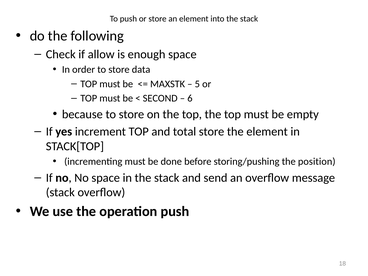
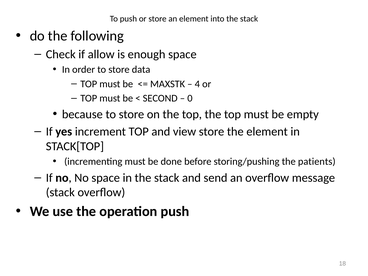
5: 5 -> 4
6: 6 -> 0
total: total -> view
position: position -> patients
